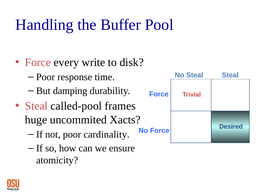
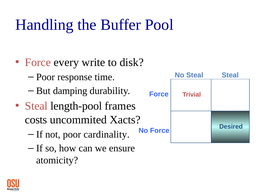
called-pool: called-pool -> length-pool
huge: huge -> costs
